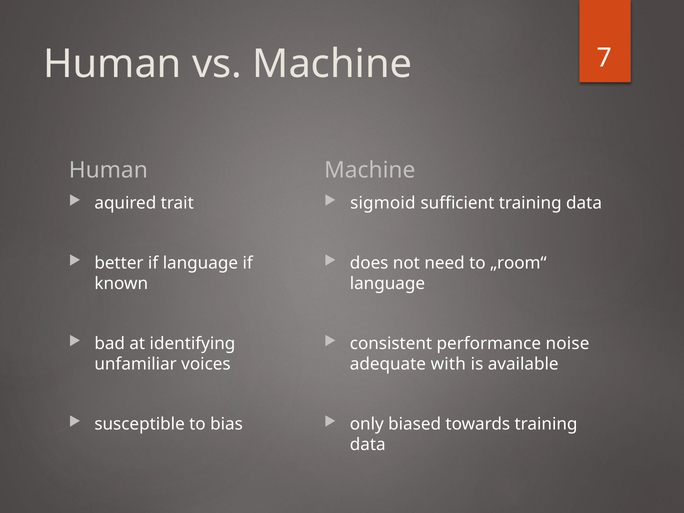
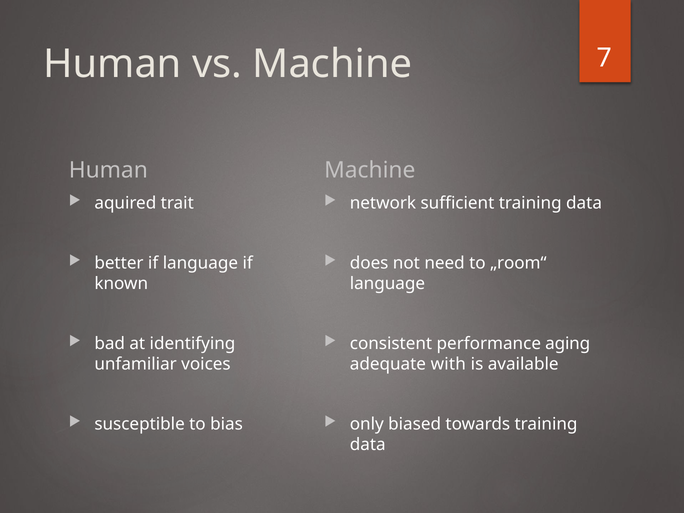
sigmoid: sigmoid -> network
noise: noise -> aging
